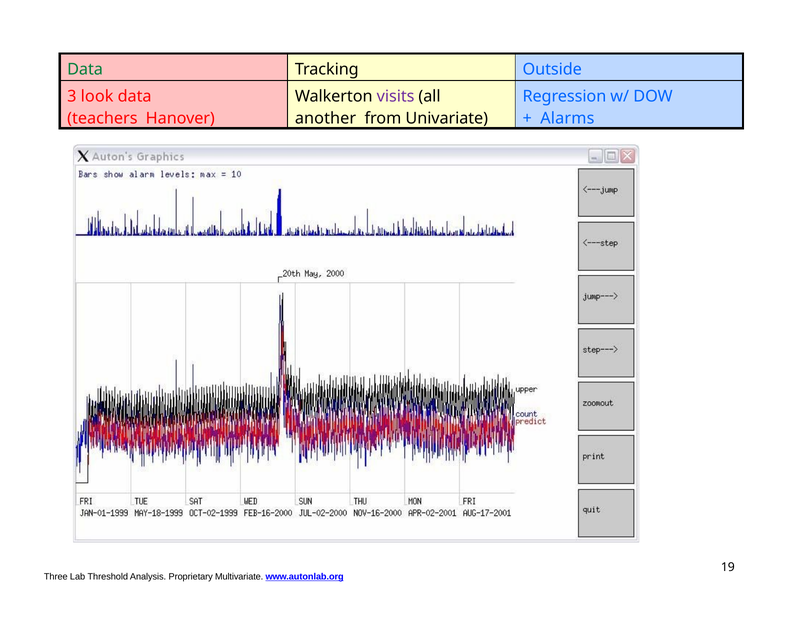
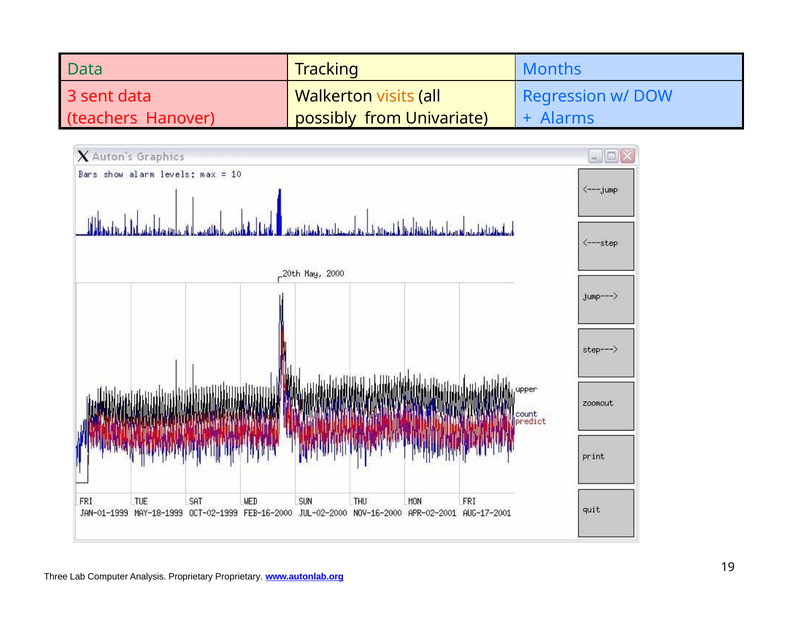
Outside: Outside -> Months
look: look -> sent
visits colour: purple -> orange
another: another -> possibly
Threshold: Threshold -> Computer
Proprietary Multivariate: Multivariate -> Proprietary
